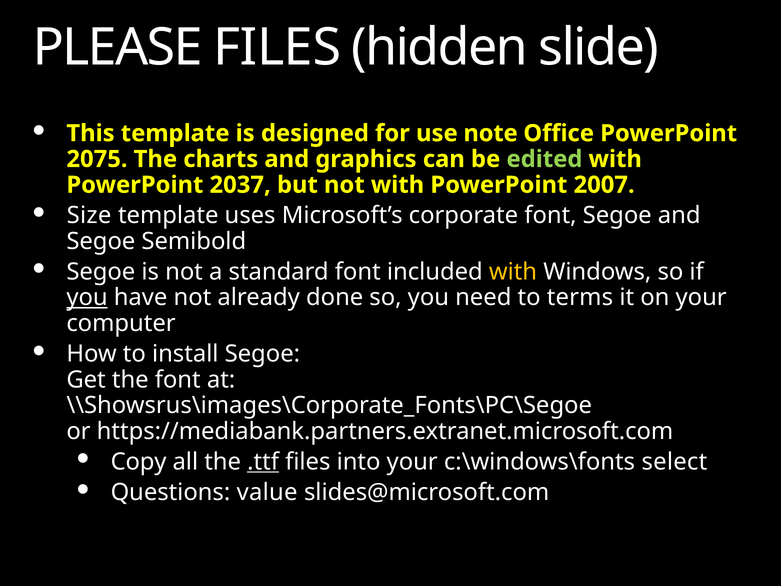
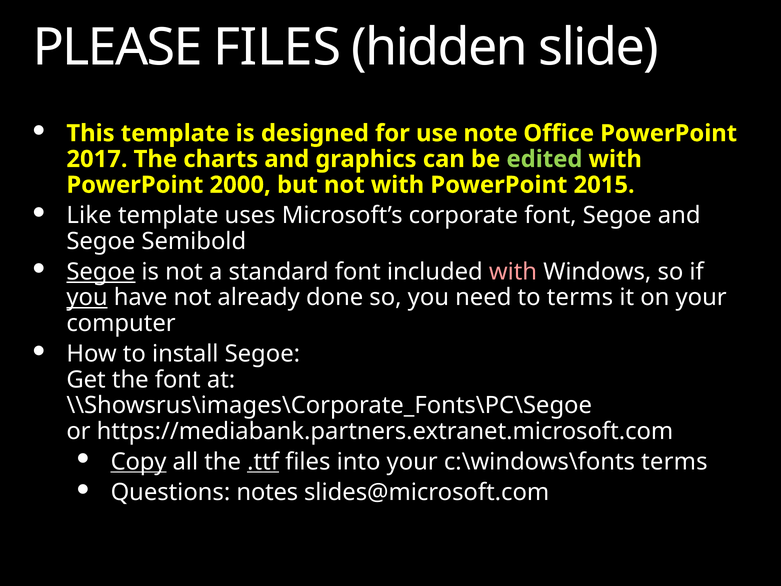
2075: 2075 -> 2017
2037: 2037 -> 2000
2007: 2007 -> 2015
Size: Size -> Like
Segoe at (101, 272) underline: none -> present
with at (513, 272) colour: yellow -> pink
Copy underline: none -> present
c:\windows\fonts select: select -> terms
value: value -> notes
